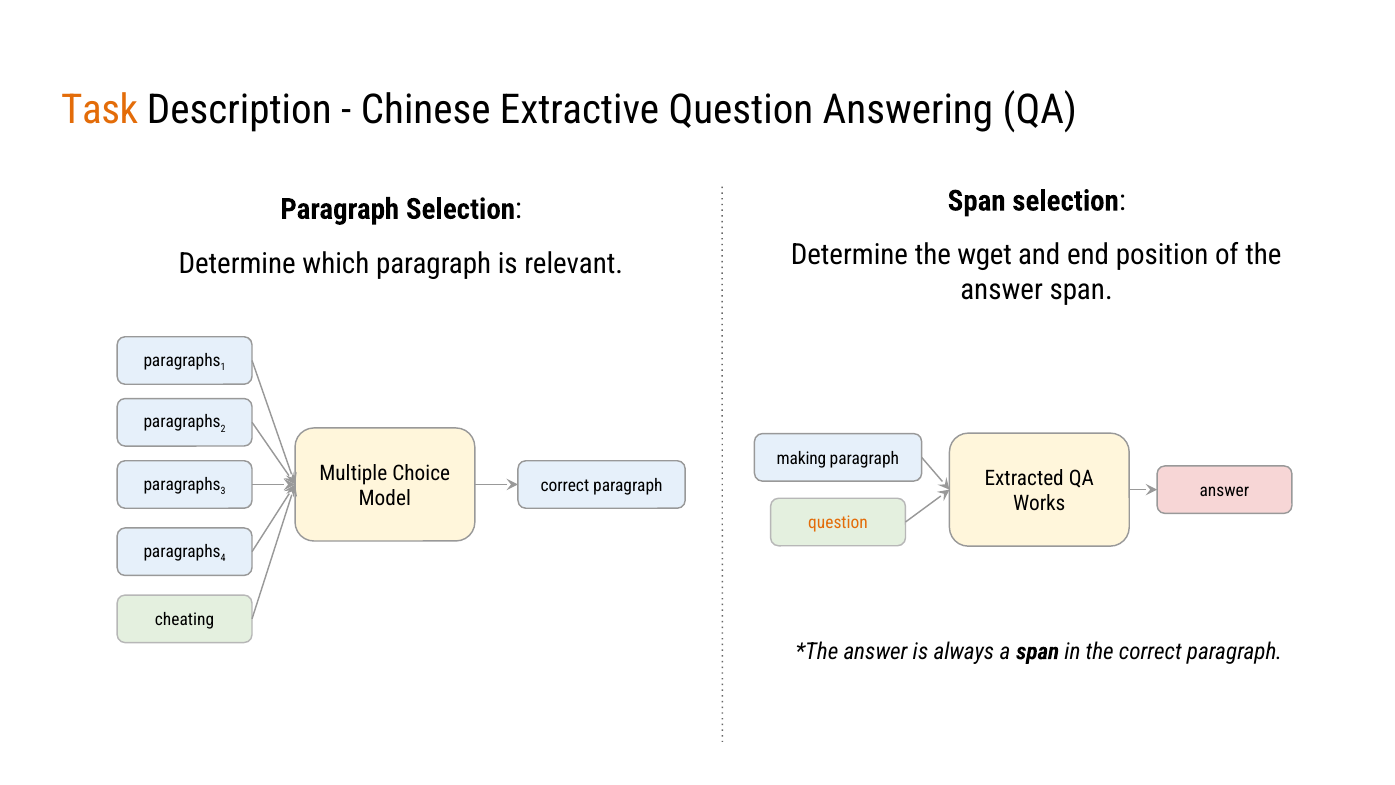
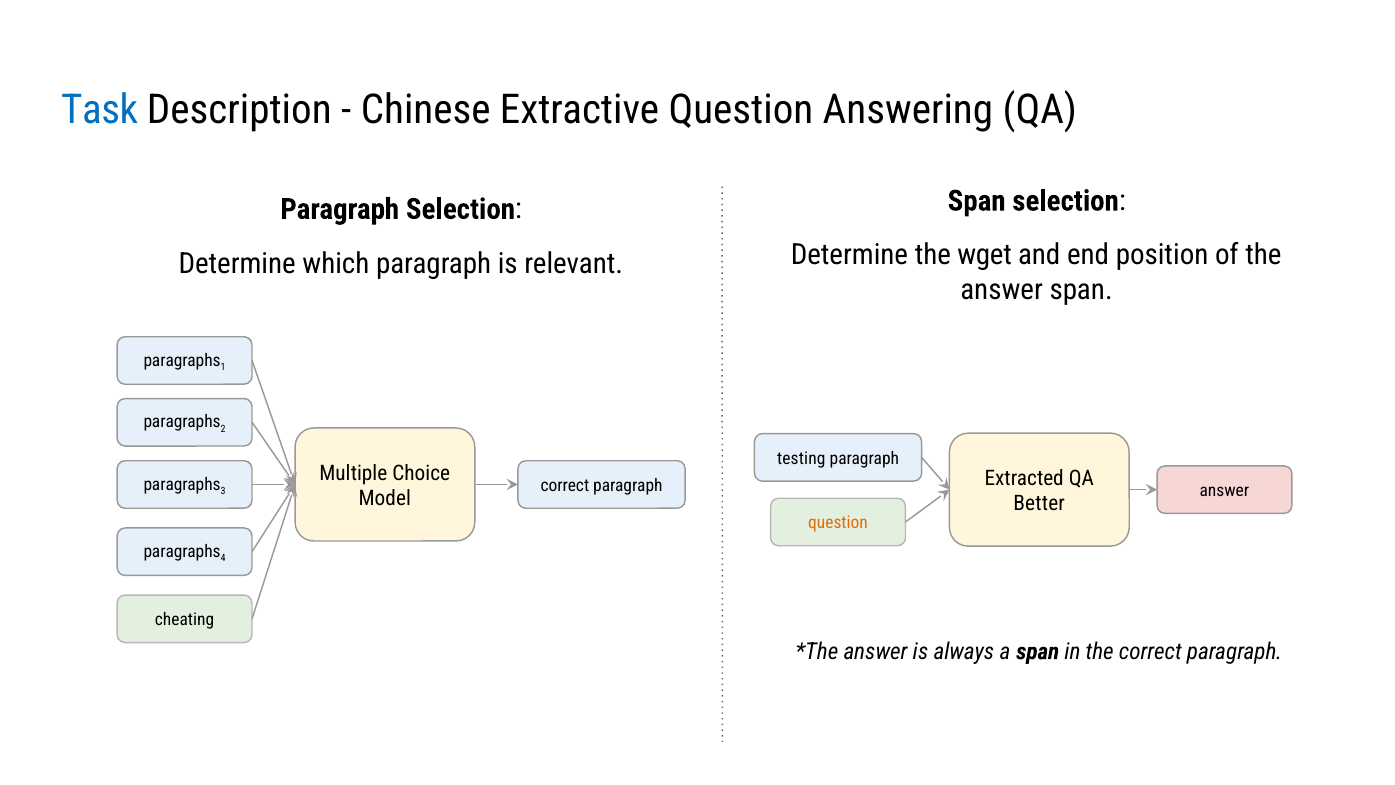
Task colour: orange -> blue
making: making -> testing
Works: Works -> Better
